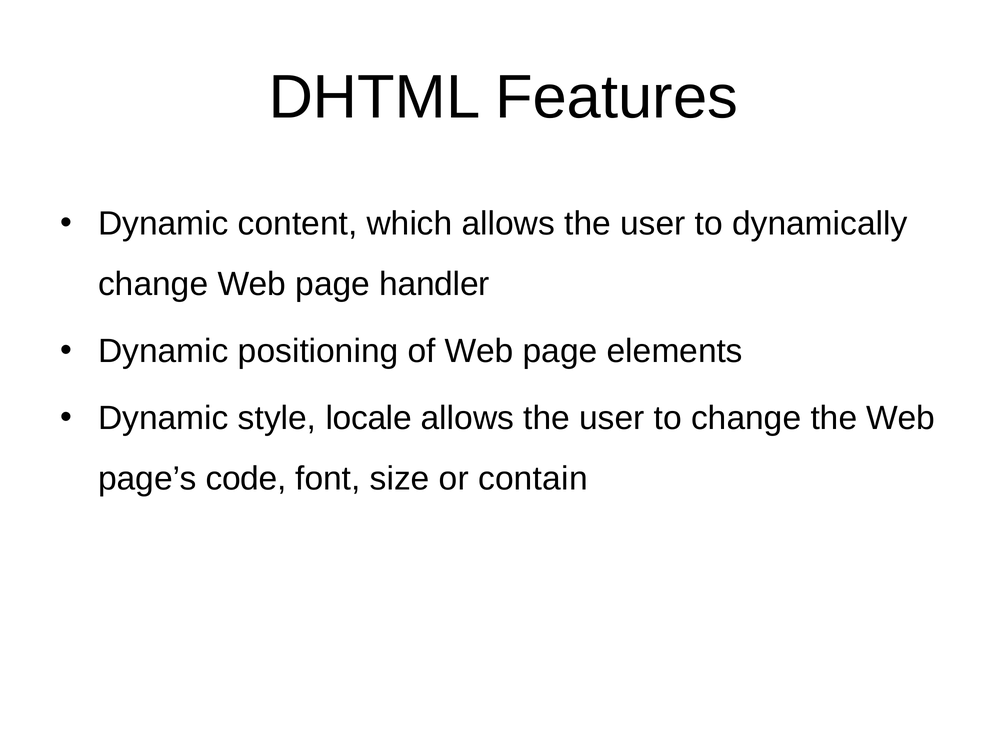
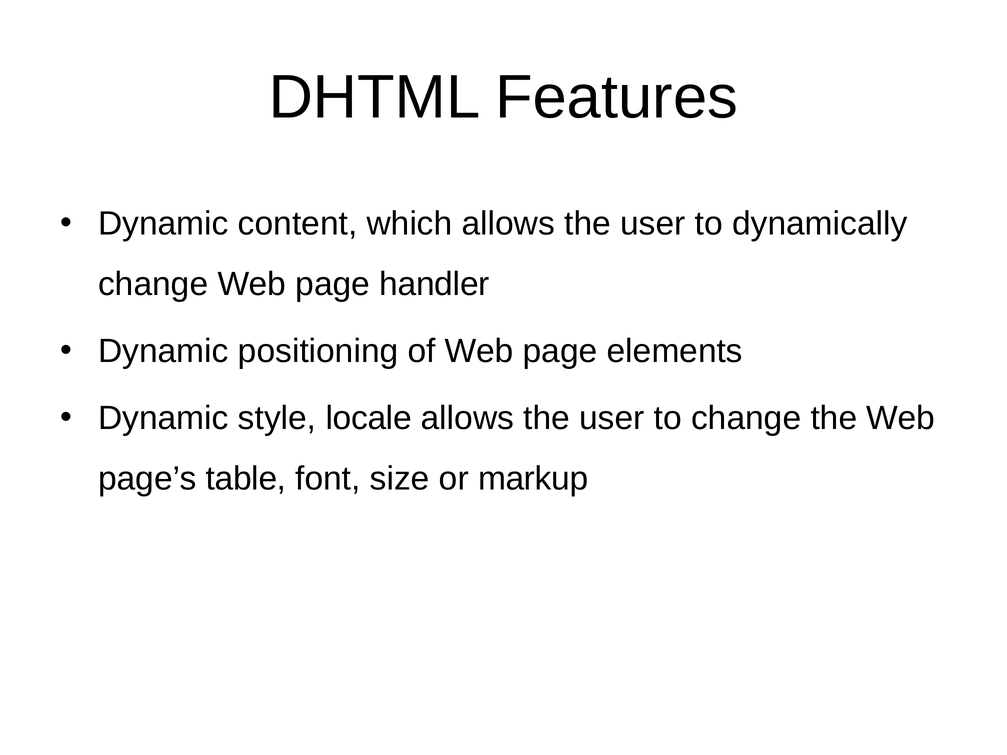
code: code -> table
contain: contain -> markup
